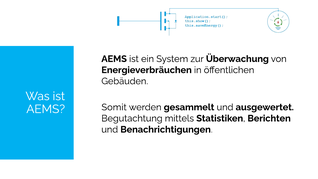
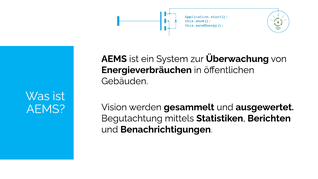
Somit: Somit -> Vision
